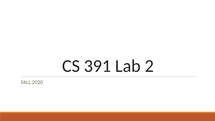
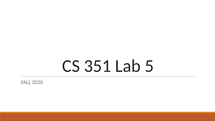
391: 391 -> 351
2: 2 -> 5
